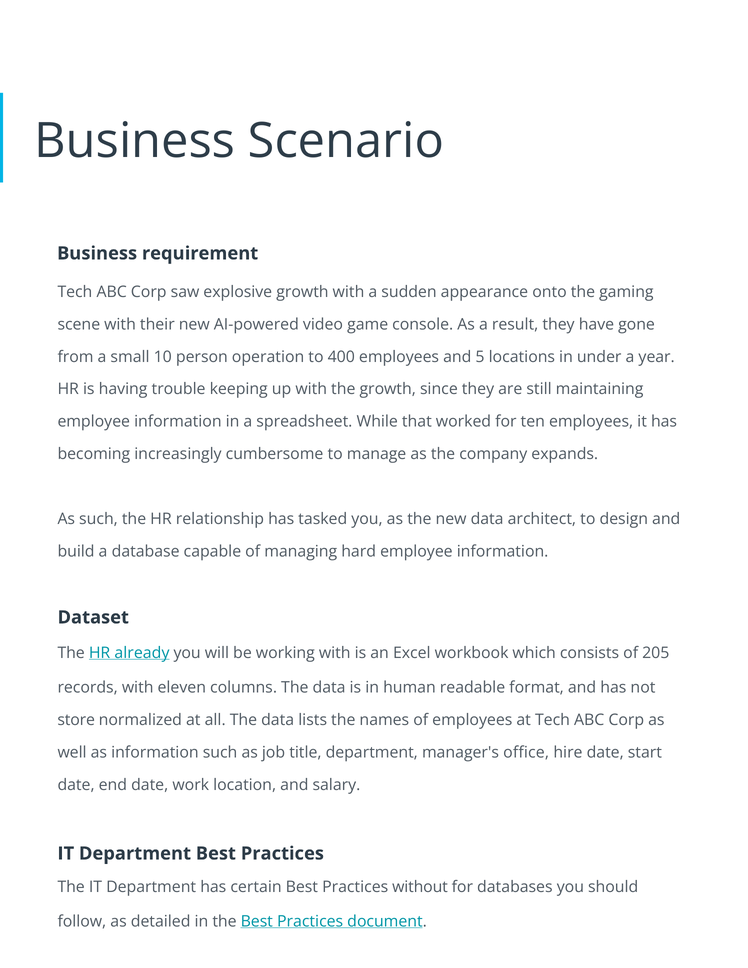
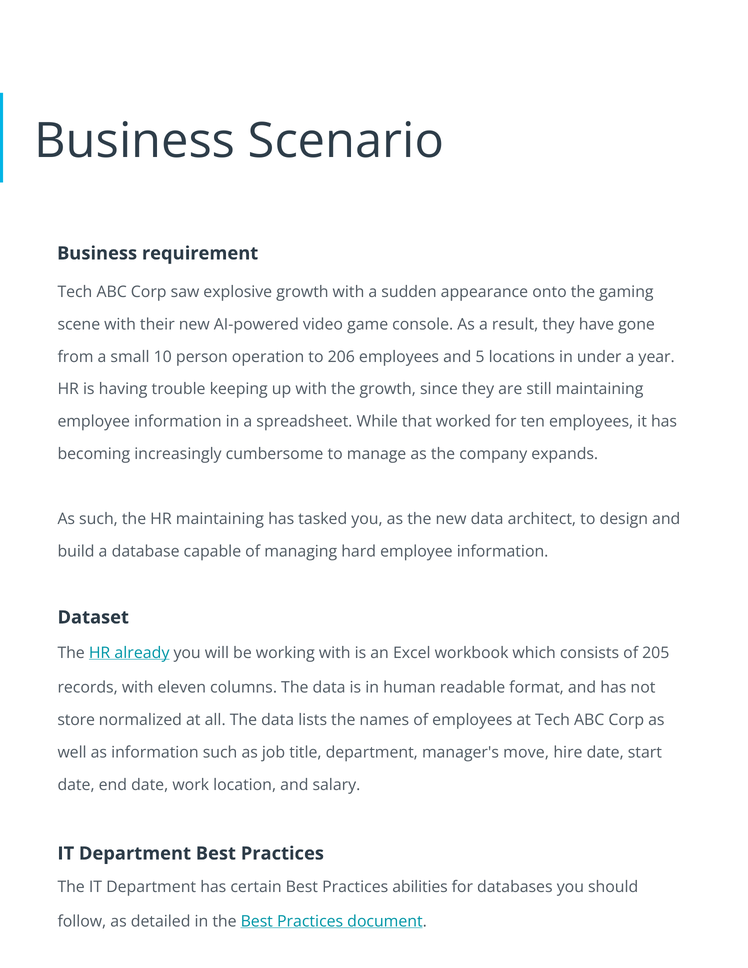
400: 400 -> 206
HR relationship: relationship -> maintaining
office: office -> move
without: without -> abilities
